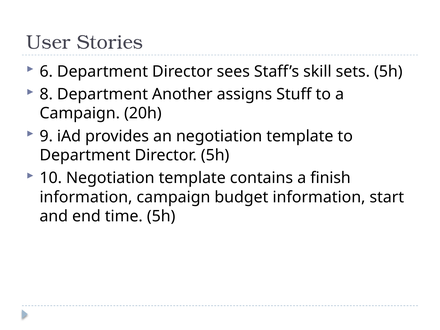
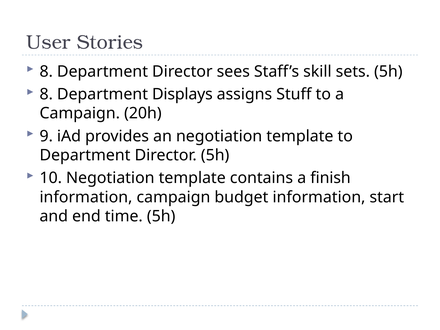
6 at (46, 72): 6 -> 8
Another: Another -> Displays
